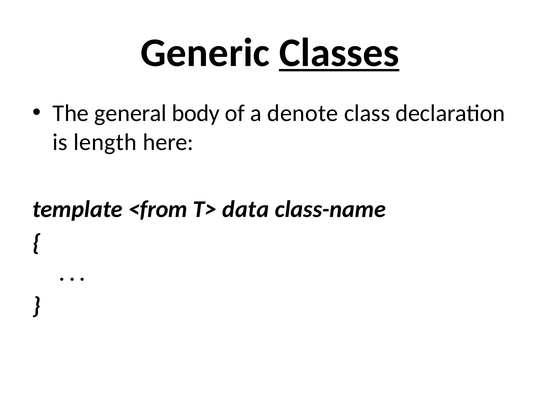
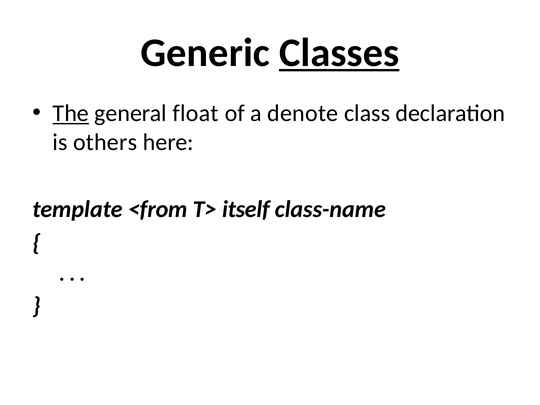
The underline: none -> present
body: body -> float
length: length -> others
data: data -> itself
